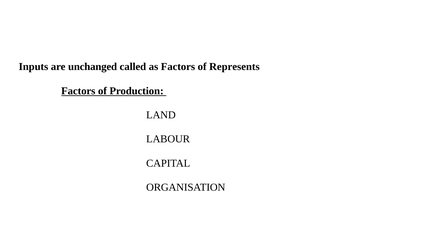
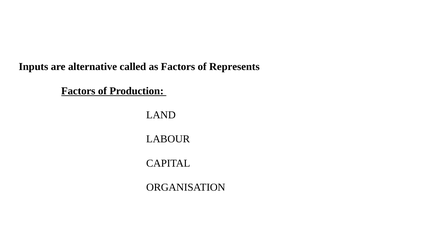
unchanged: unchanged -> alternative
